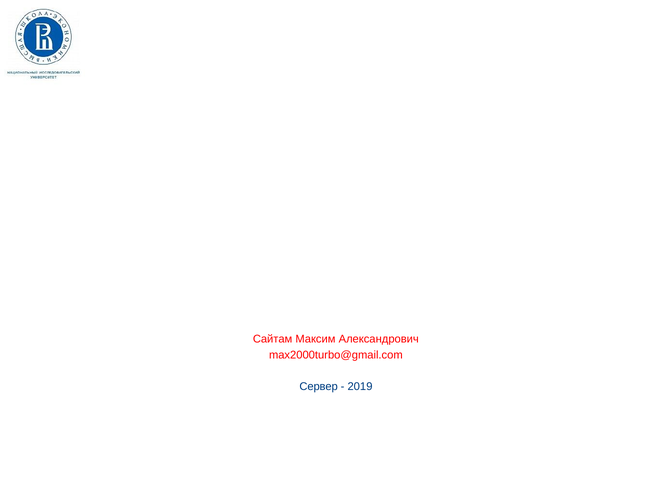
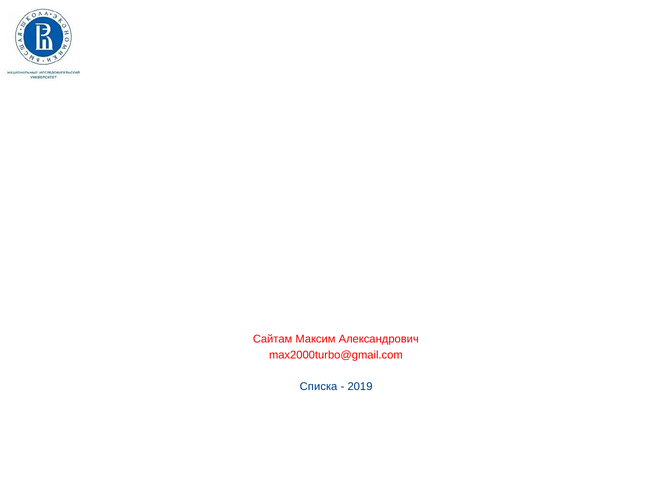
Сервер: Сервер -> Списка
